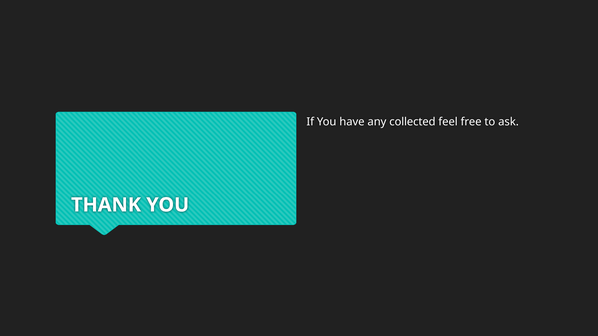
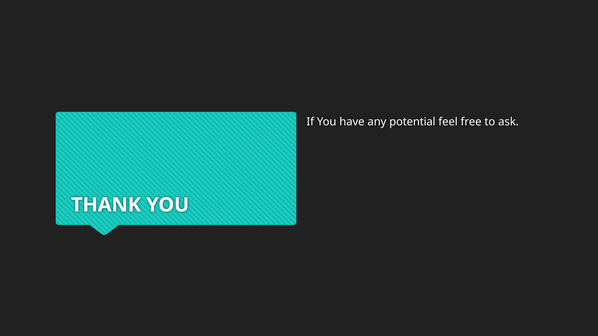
collected: collected -> potential
